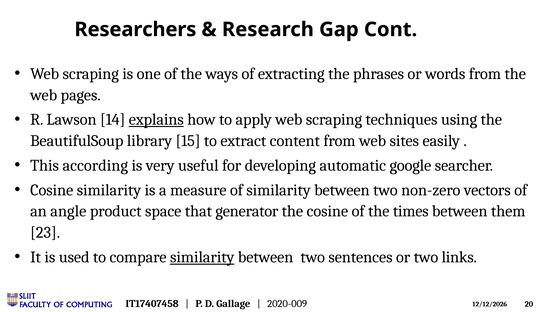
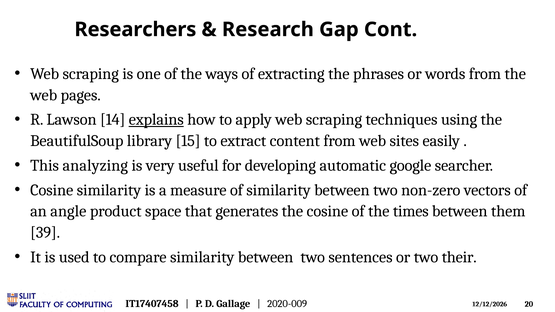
according: according -> analyzing
generator: generator -> generates
23: 23 -> 39
similarity at (202, 257) underline: present -> none
links: links -> their
